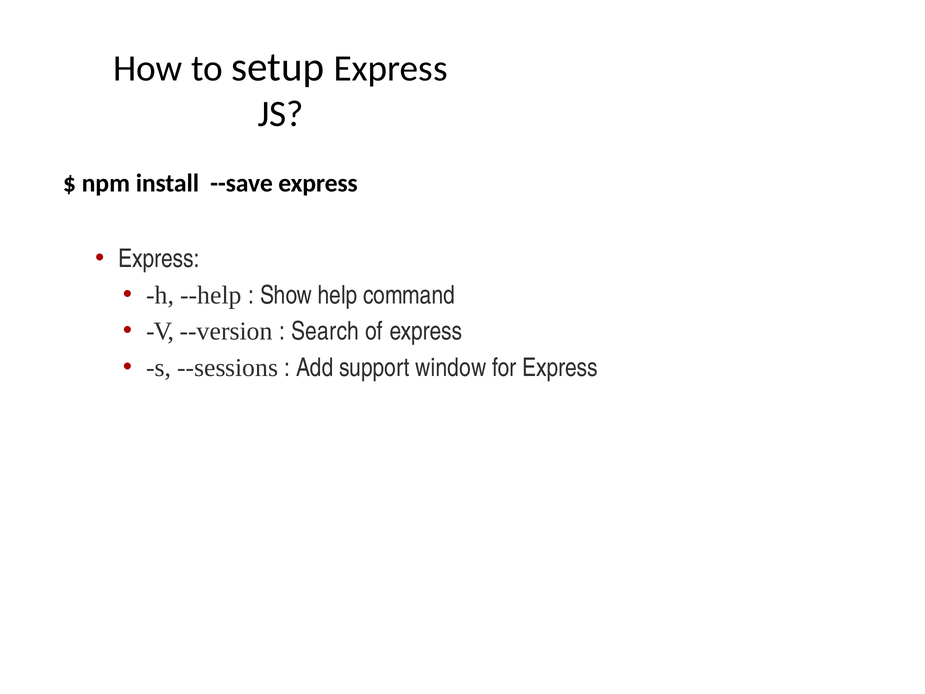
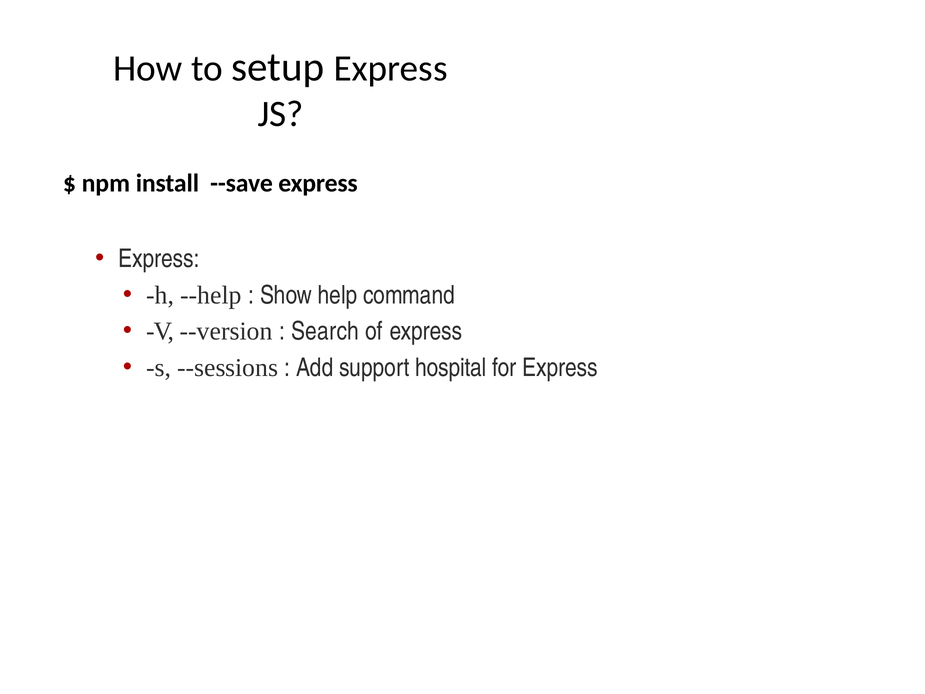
window: window -> hospital
